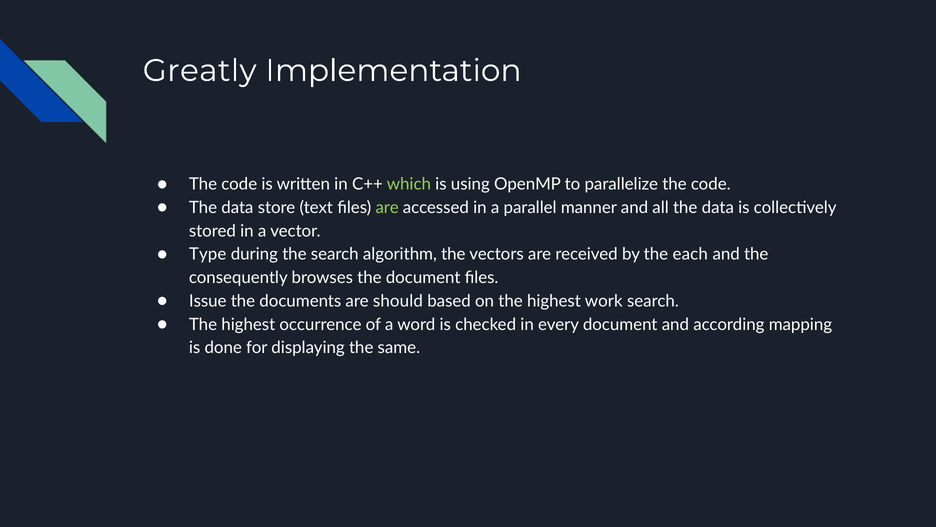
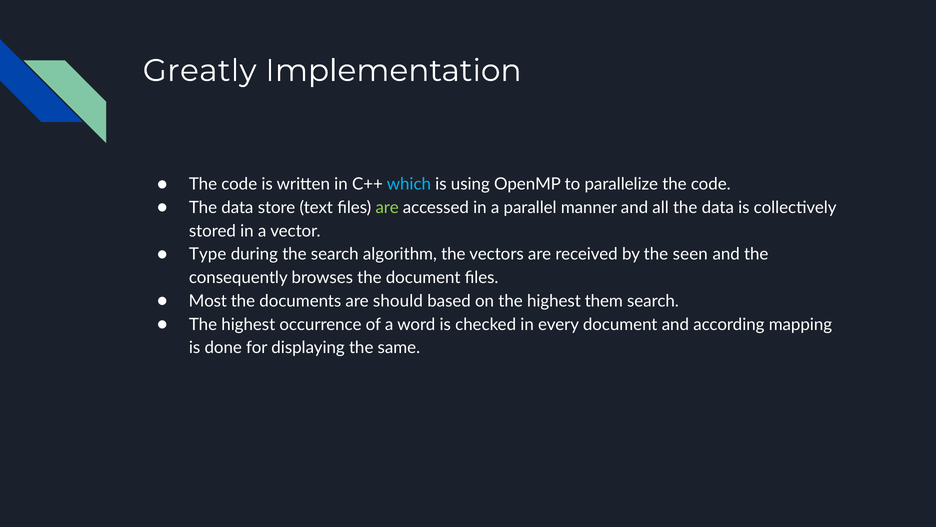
which colour: light green -> light blue
each: each -> seen
Issue: Issue -> Most
work: work -> them
